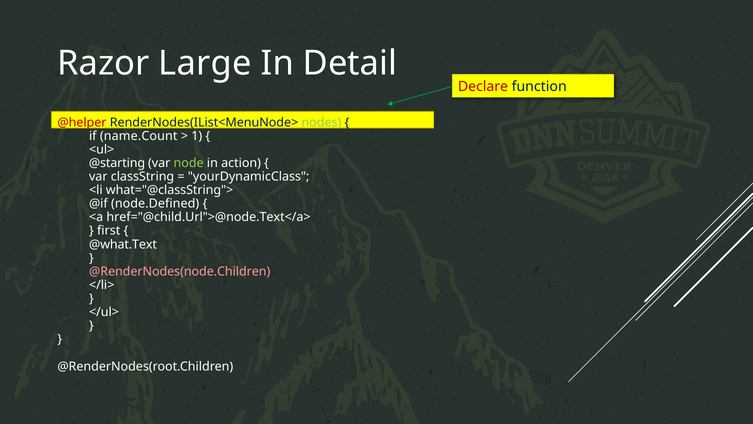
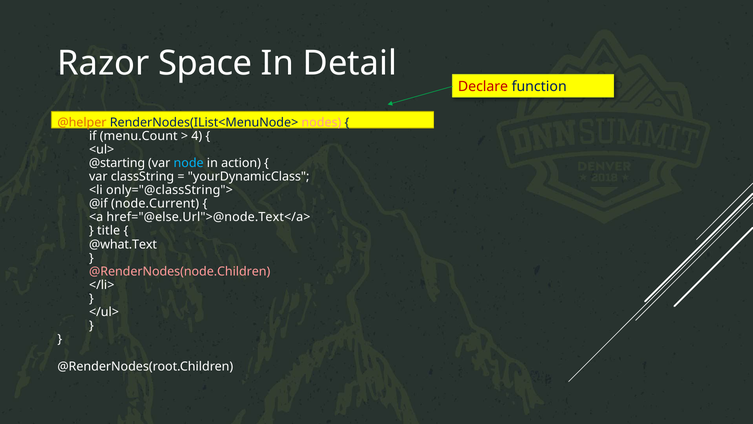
Large: Large -> Space
@helper colour: red -> orange
nodes colour: light green -> pink
name.Count: name.Count -> menu.Count
1: 1 -> 4
node colour: light green -> light blue
what="@classString">: what="@classString"> -> only="@classString">
node.Defined: node.Defined -> node.Current
href="@child.Url">@node.Text</a>: href="@child.Url">@node.Text</a> -> href="@else.Url">@node.Text</a>
first: first -> title
